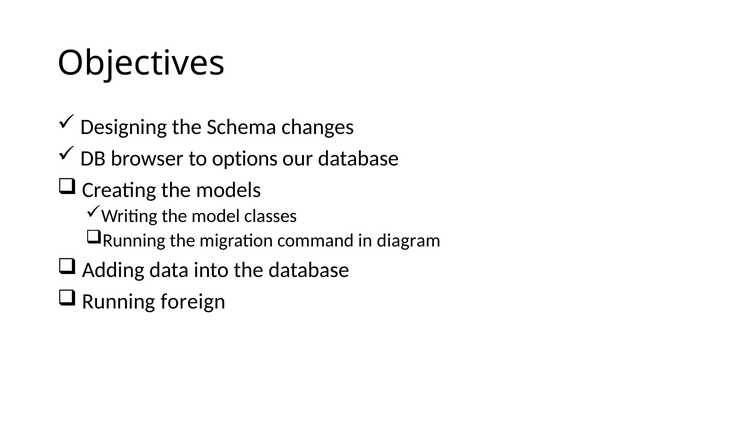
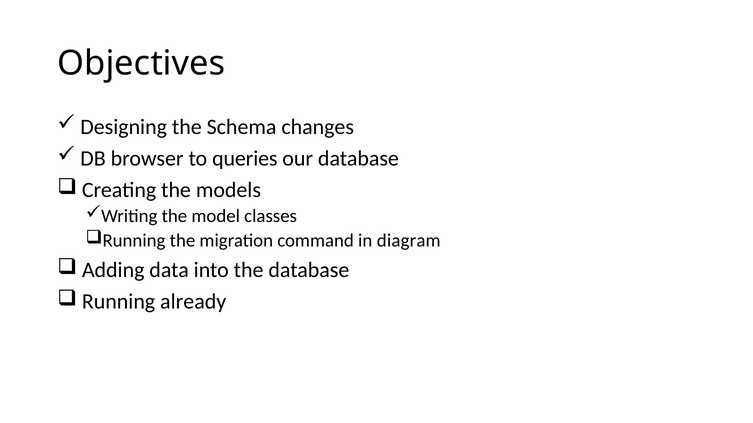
options: options -> queries
foreign: foreign -> already
